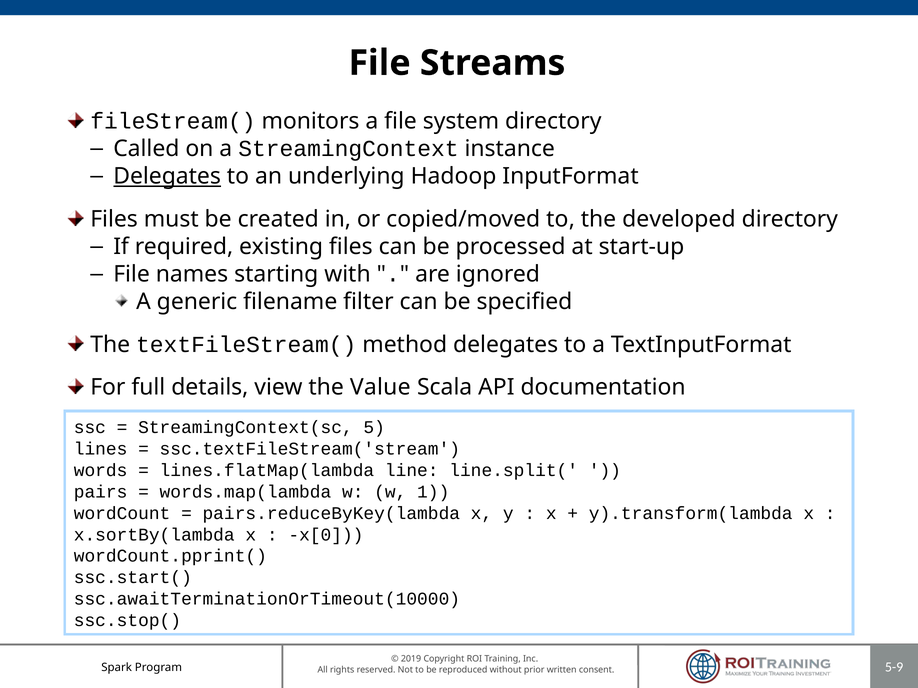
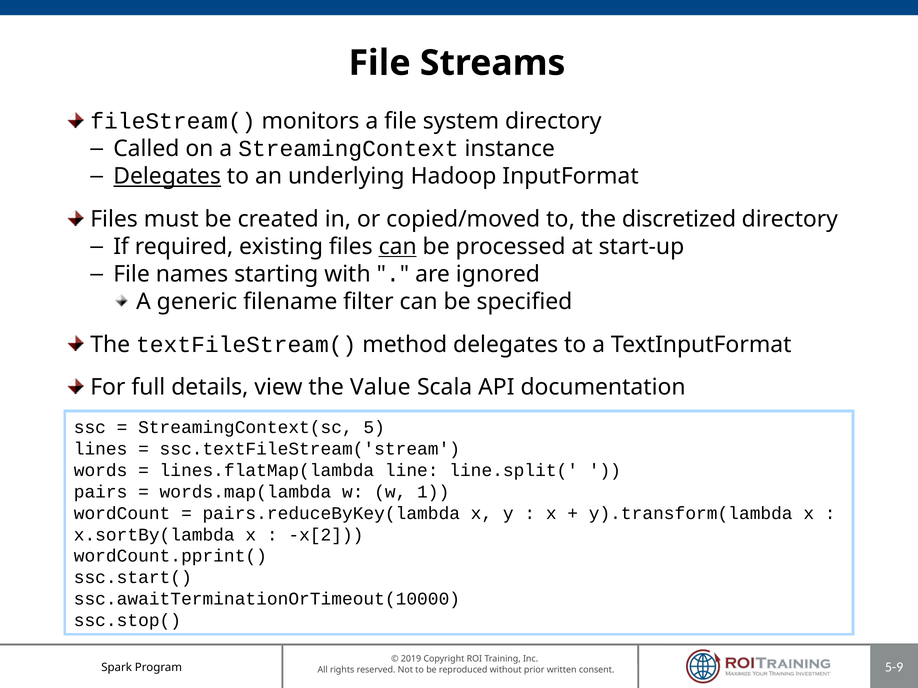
developed: developed -> discretized
can at (398, 247) underline: none -> present
x[0: x[0 -> x[2
